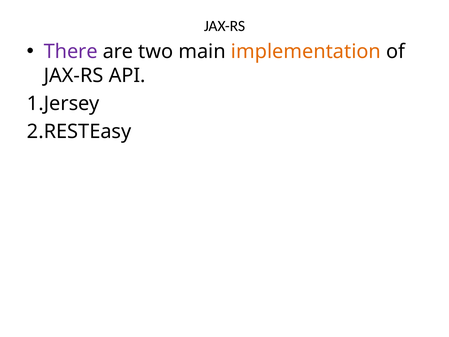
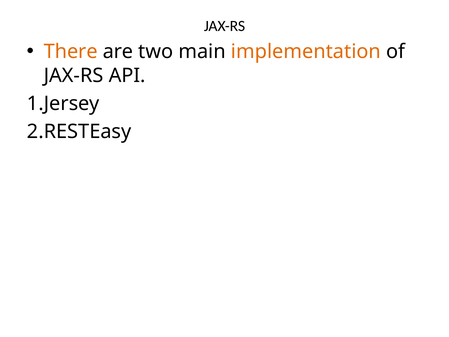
There colour: purple -> orange
